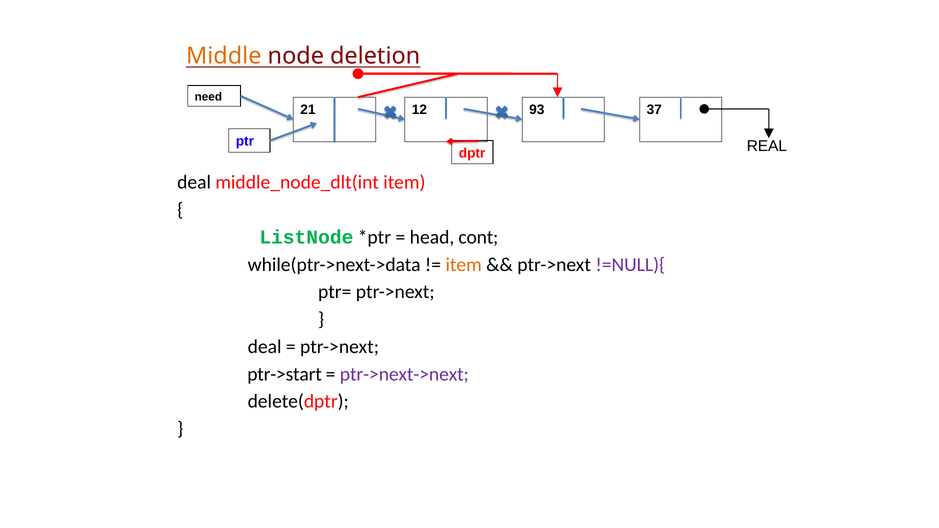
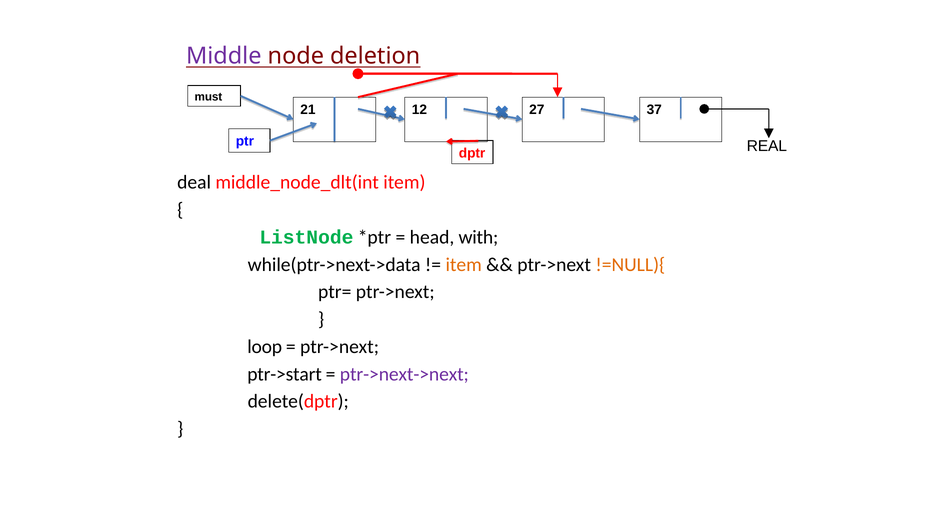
Middle colour: orange -> purple
need: need -> must
93: 93 -> 27
cont: cont -> with
!=NULL){ colour: purple -> orange
deal at (265, 347): deal -> loop
